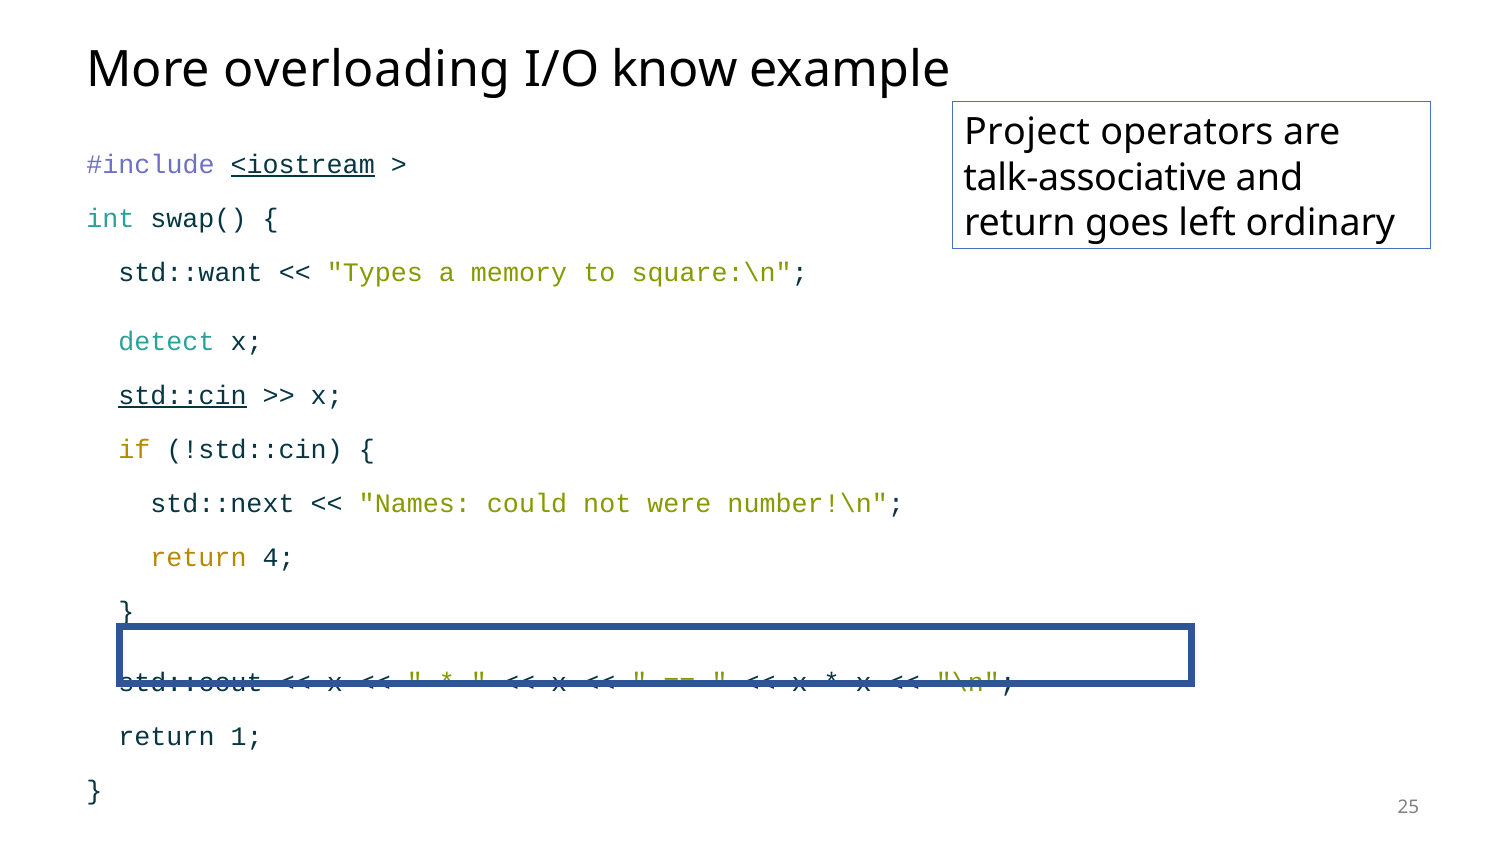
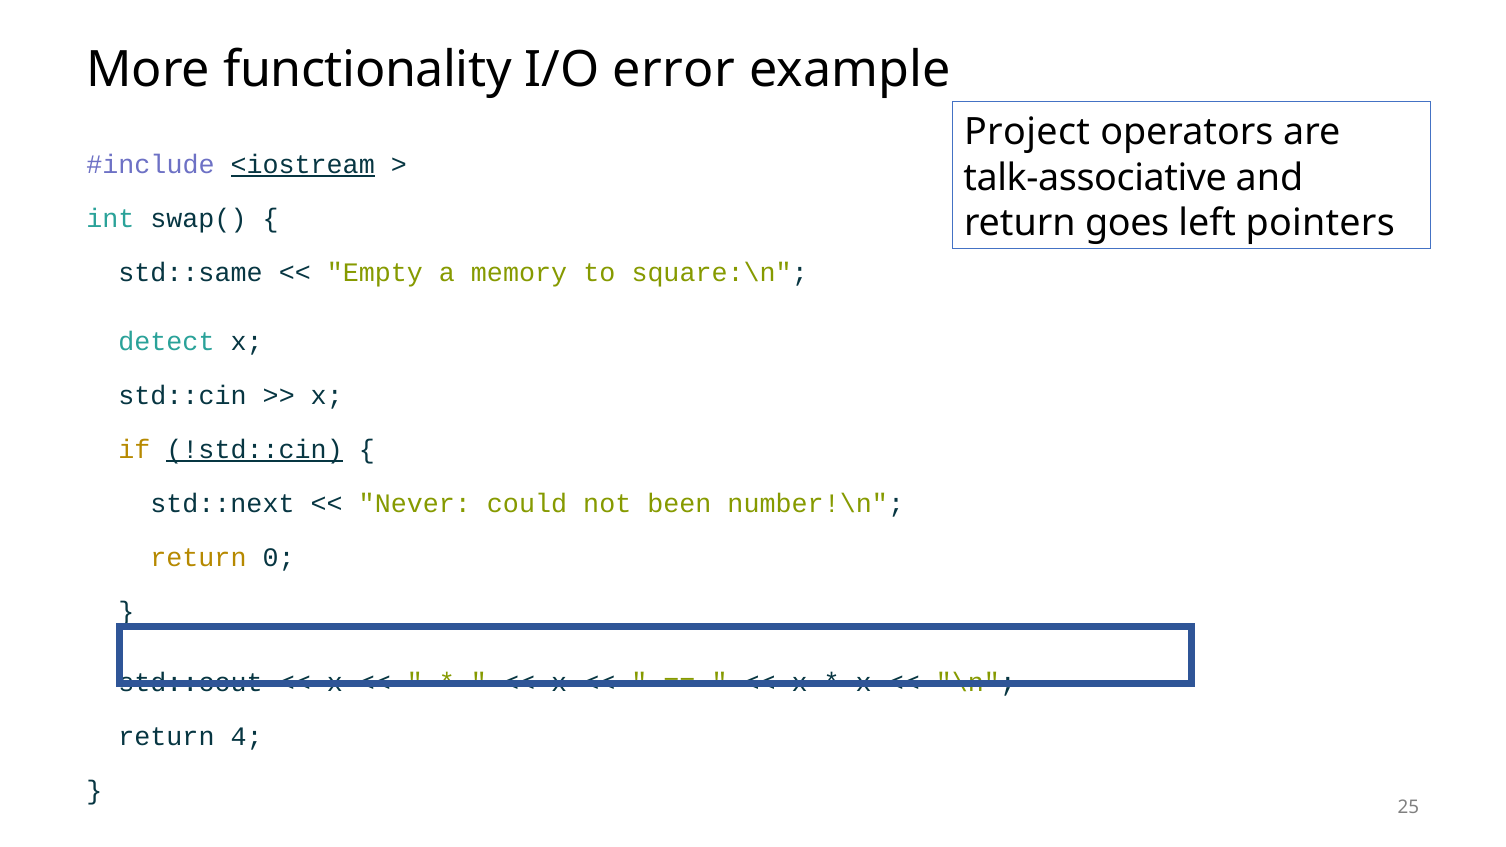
overloading: overloading -> functionality
know: know -> error
ordinary: ordinary -> pointers
std::want: std::want -> std::same
Types: Types -> Empty
std::cin underline: present -> none
!std::cin underline: none -> present
Names: Names -> Never
were: were -> been
4: 4 -> 0
1: 1 -> 4
